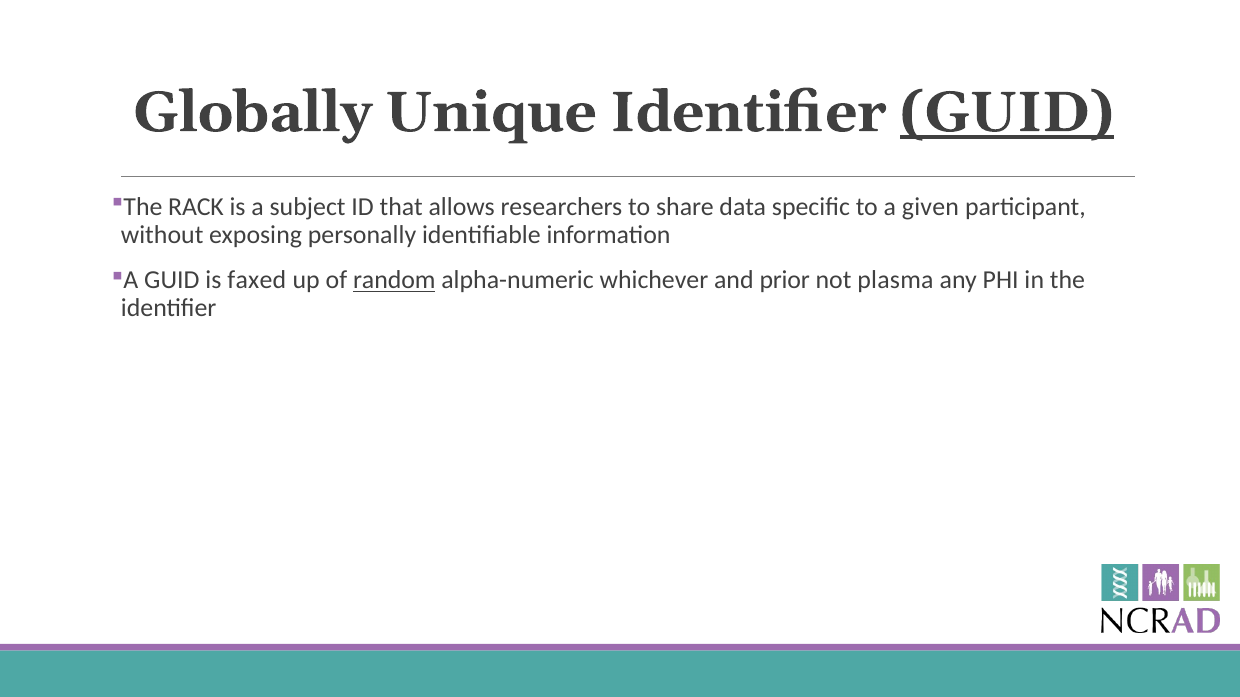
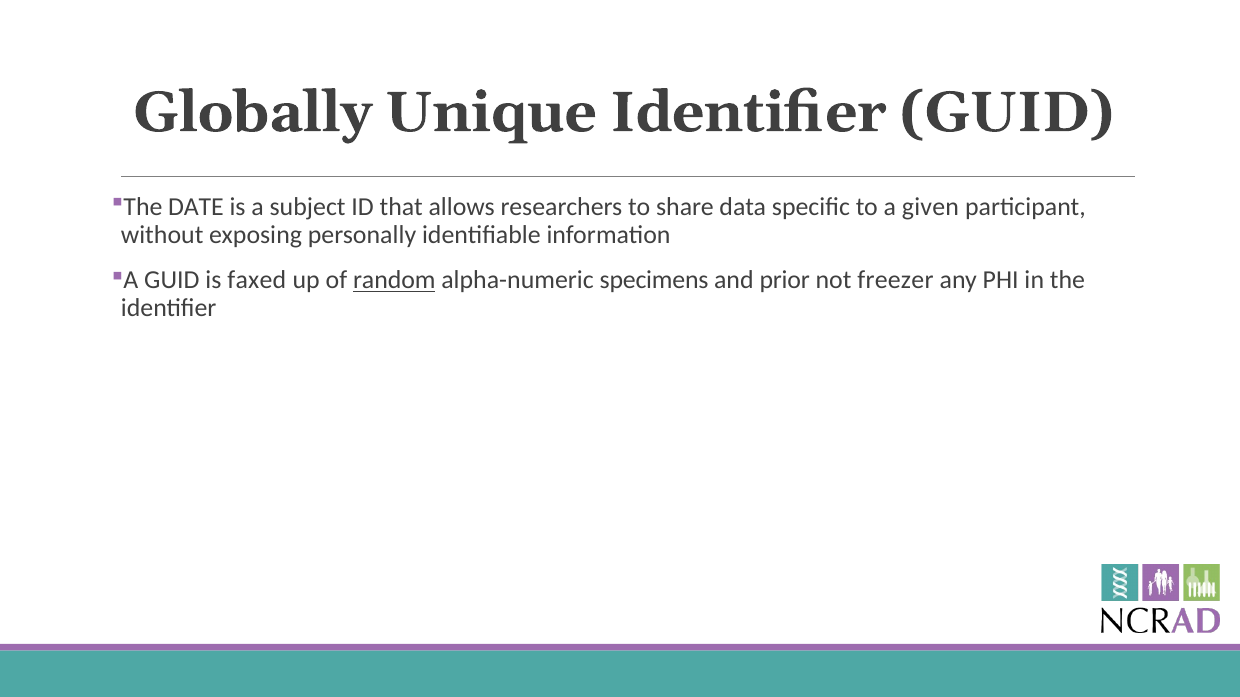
GUID at (1007, 113) underline: present -> none
RACK: RACK -> DATE
whichever: whichever -> specimens
plasma: plasma -> freezer
